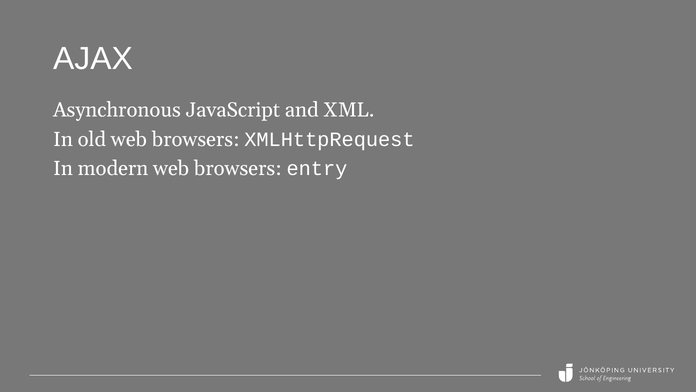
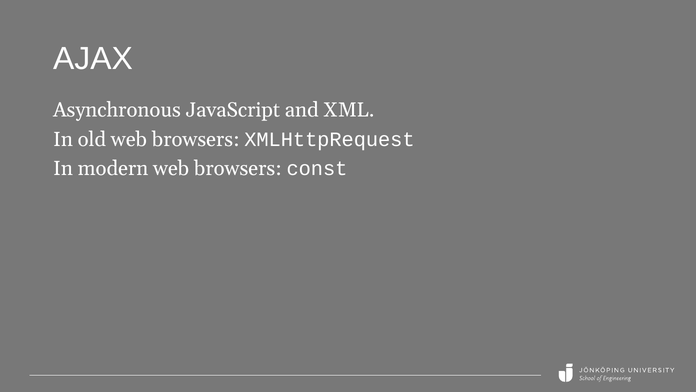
entry: entry -> const
